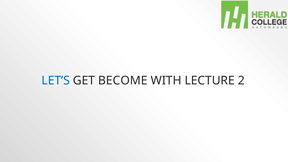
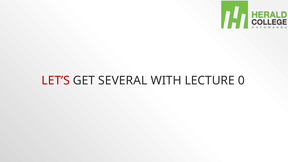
LET’S colour: blue -> red
BECOME: BECOME -> SEVERAL
2: 2 -> 0
